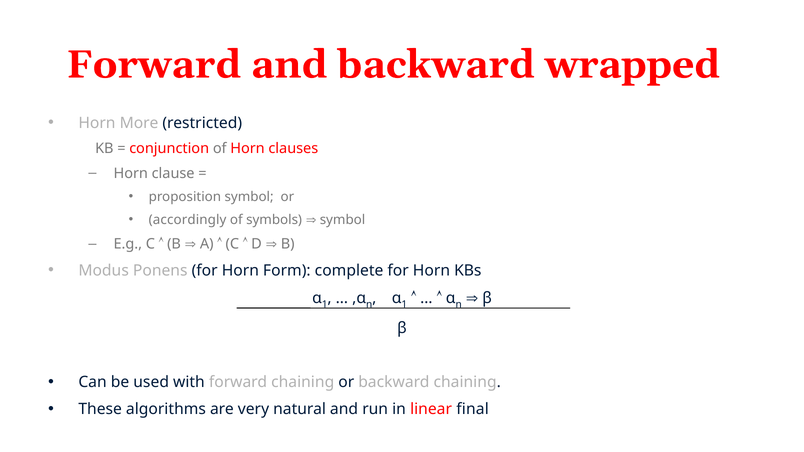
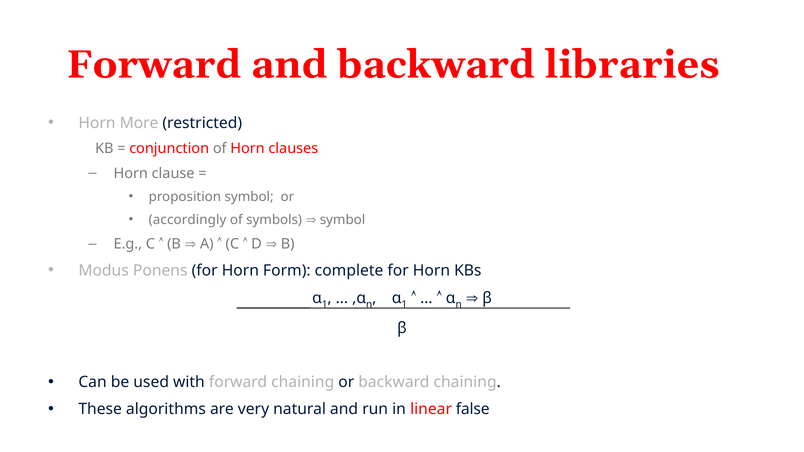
wrapped: wrapped -> libraries
final: final -> false
